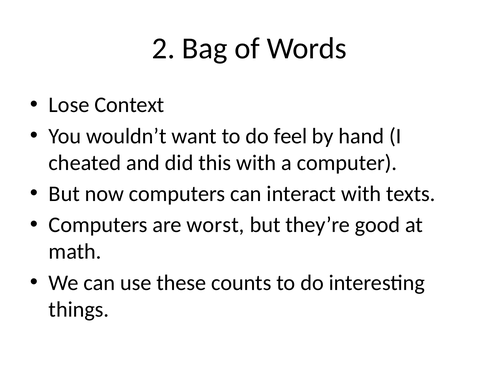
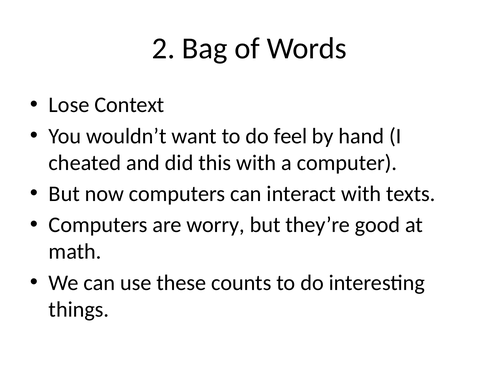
worst: worst -> worry
